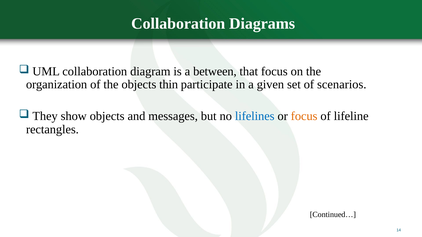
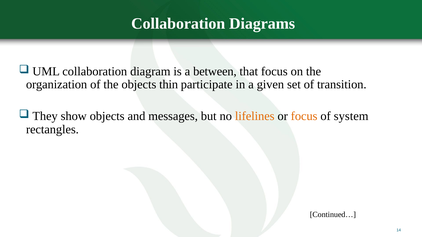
scenarios: scenarios -> transition
lifelines colour: blue -> orange
lifeline: lifeline -> system
